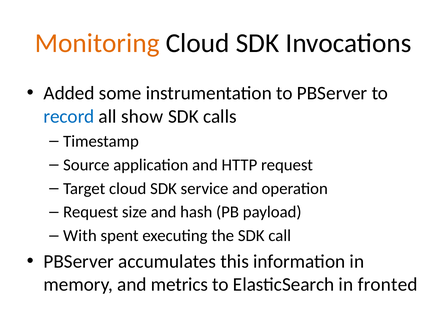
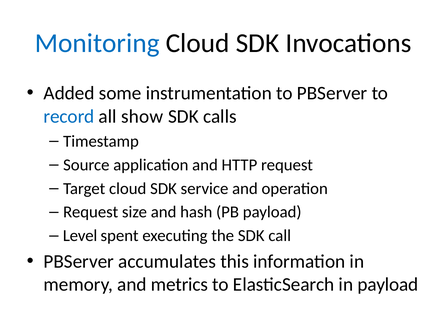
Monitoring colour: orange -> blue
With: With -> Level
in fronted: fronted -> payload
